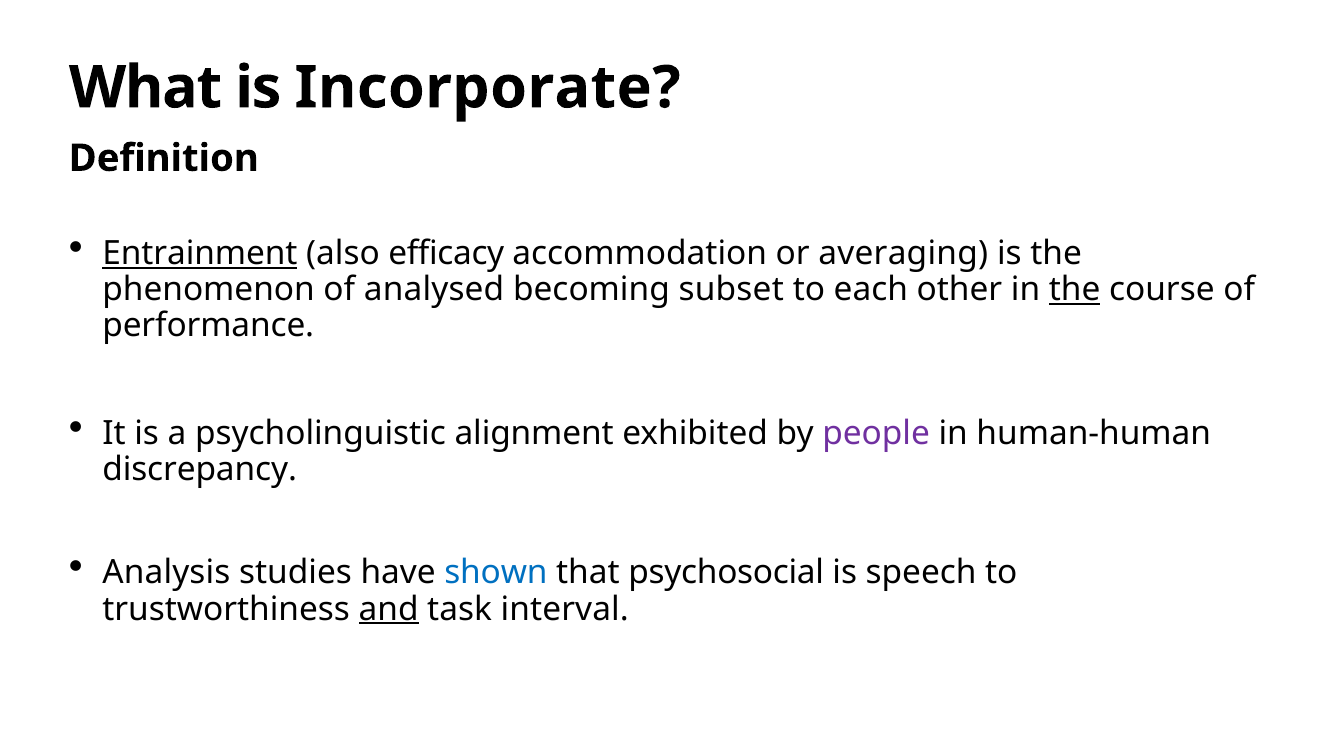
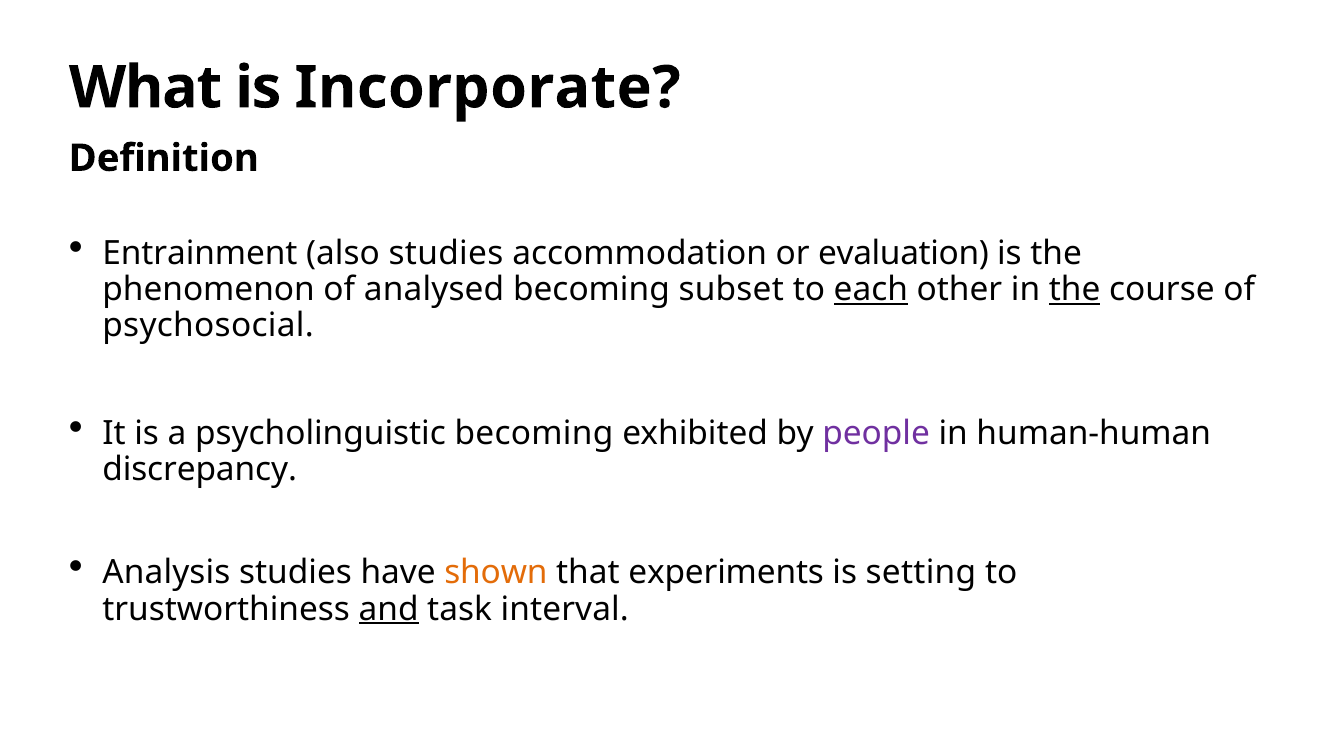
Entrainment underline: present -> none
also efficacy: efficacy -> studies
averaging: averaging -> evaluation
each underline: none -> present
performance: performance -> psychosocial
psycholinguistic alignment: alignment -> becoming
shown colour: blue -> orange
psychosocial: psychosocial -> experiments
speech: speech -> setting
